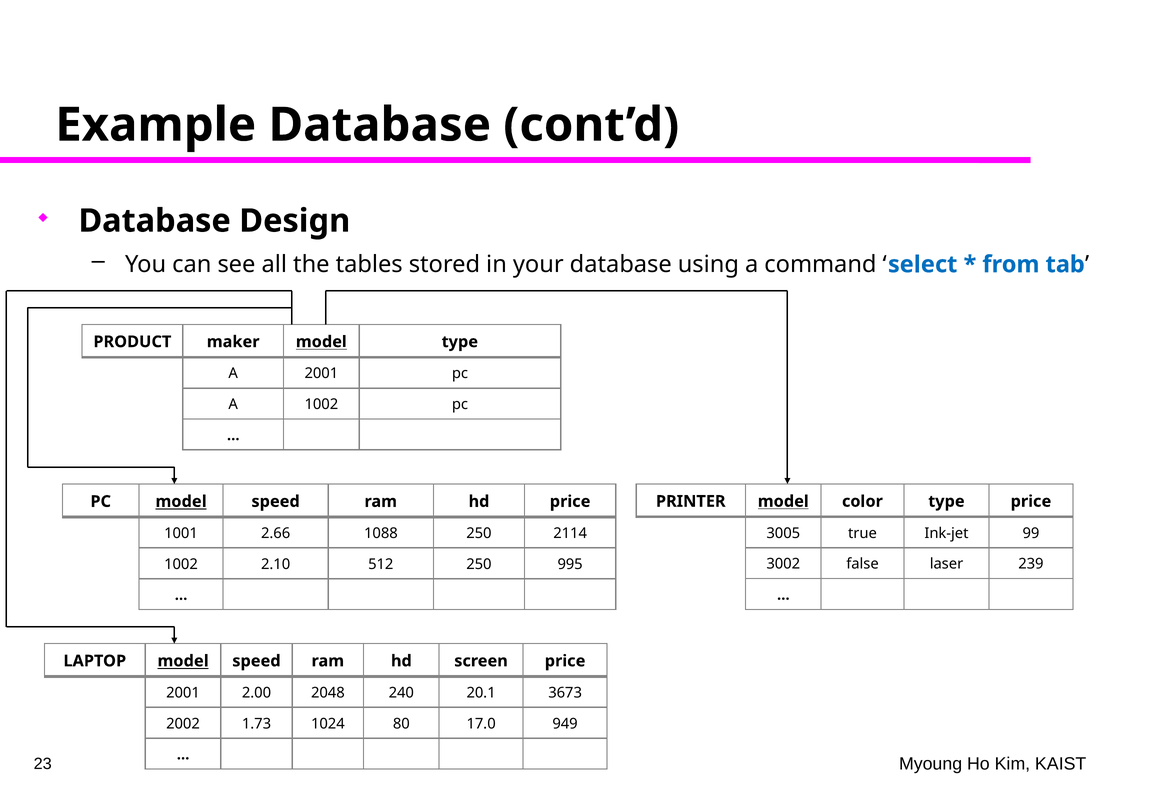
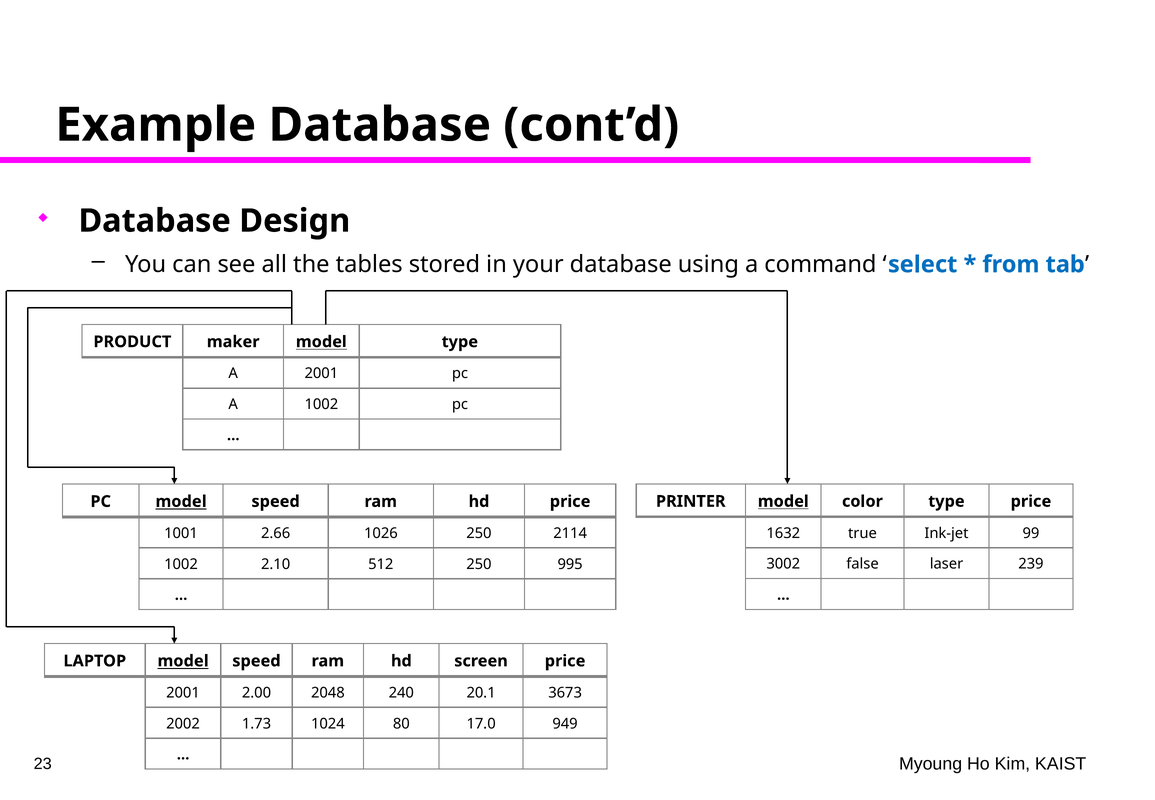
3005: 3005 -> 1632
1088: 1088 -> 1026
